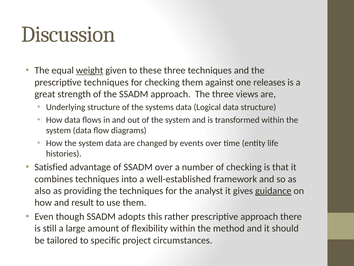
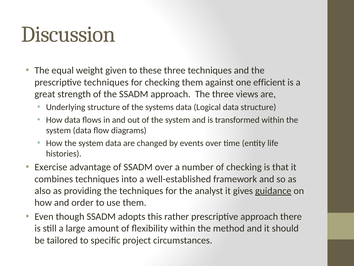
weight underline: present -> none
releases: releases -> efficient
Satisfied: Satisfied -> Exercise
result: result -> order
